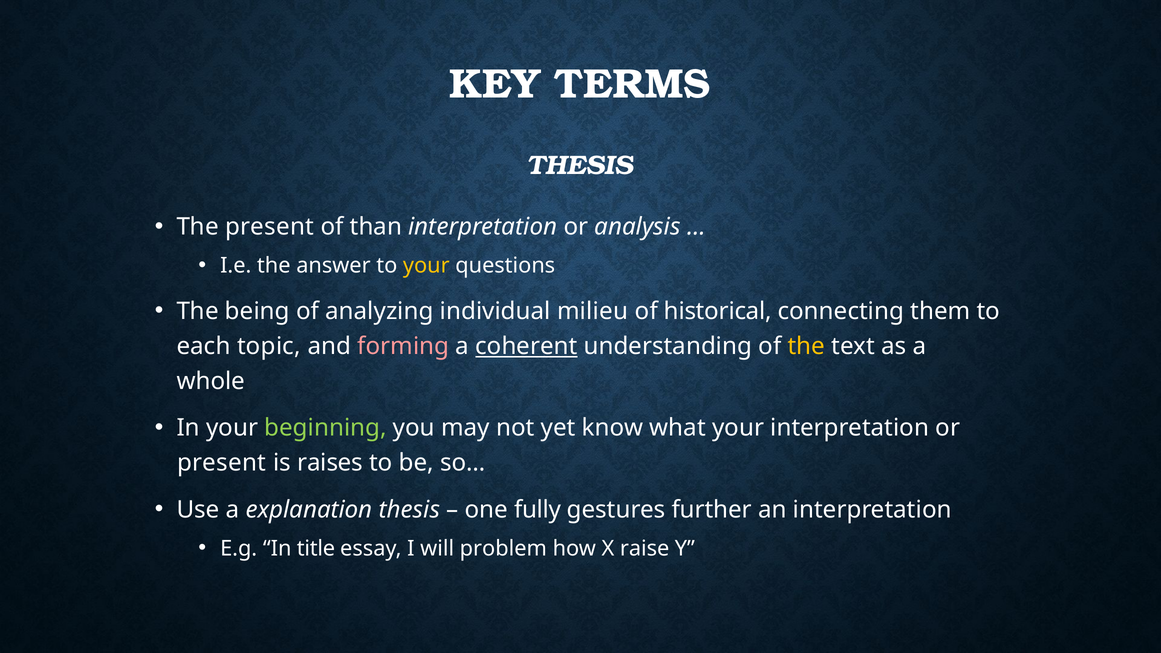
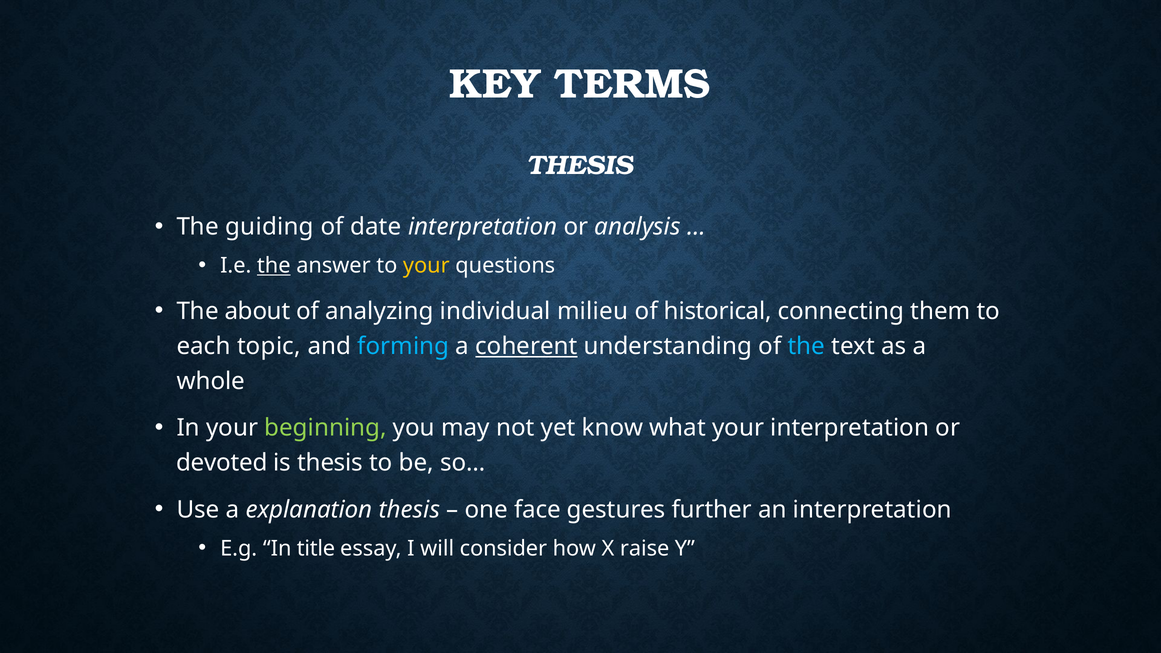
The present: present -> guiding
than: than -> date
the at (274, 266) underline: none -> present
being: being -> about
forming colour: pink -> light blue
the at (806, 346) colour: yellow -> light blue
present at (222, 463): present -> devoted
is raises: raises -> thesis
fully: fully -> face
problem: problem -> consider
